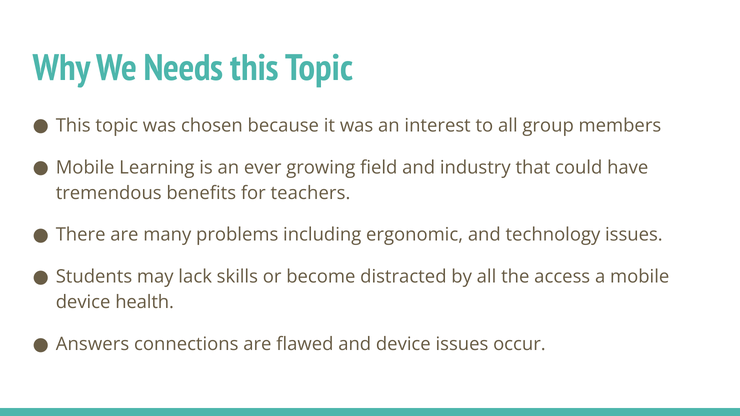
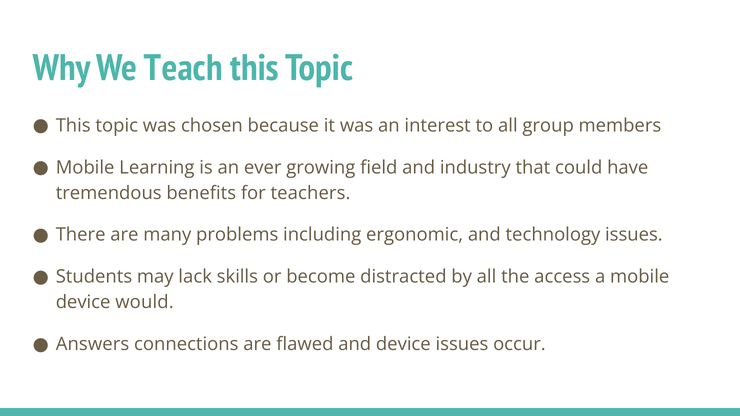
Needs: Needs -> Teach
health: health -> would
